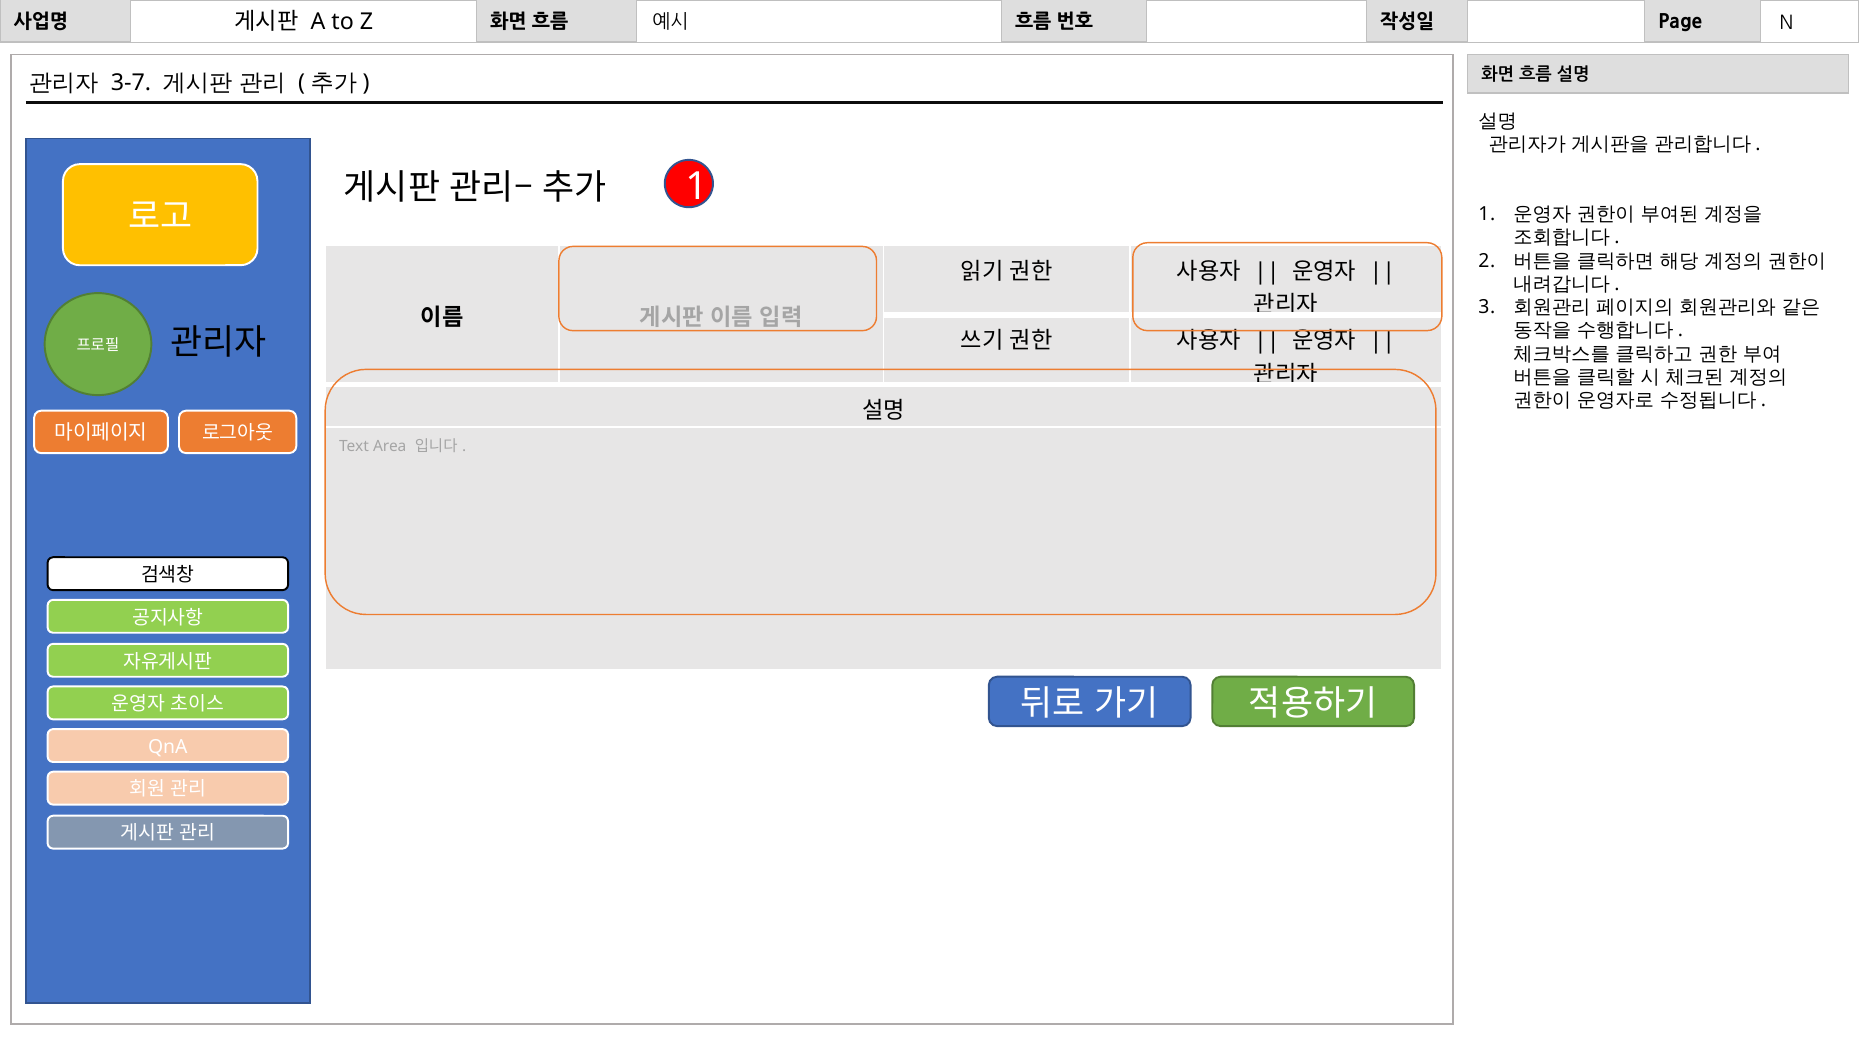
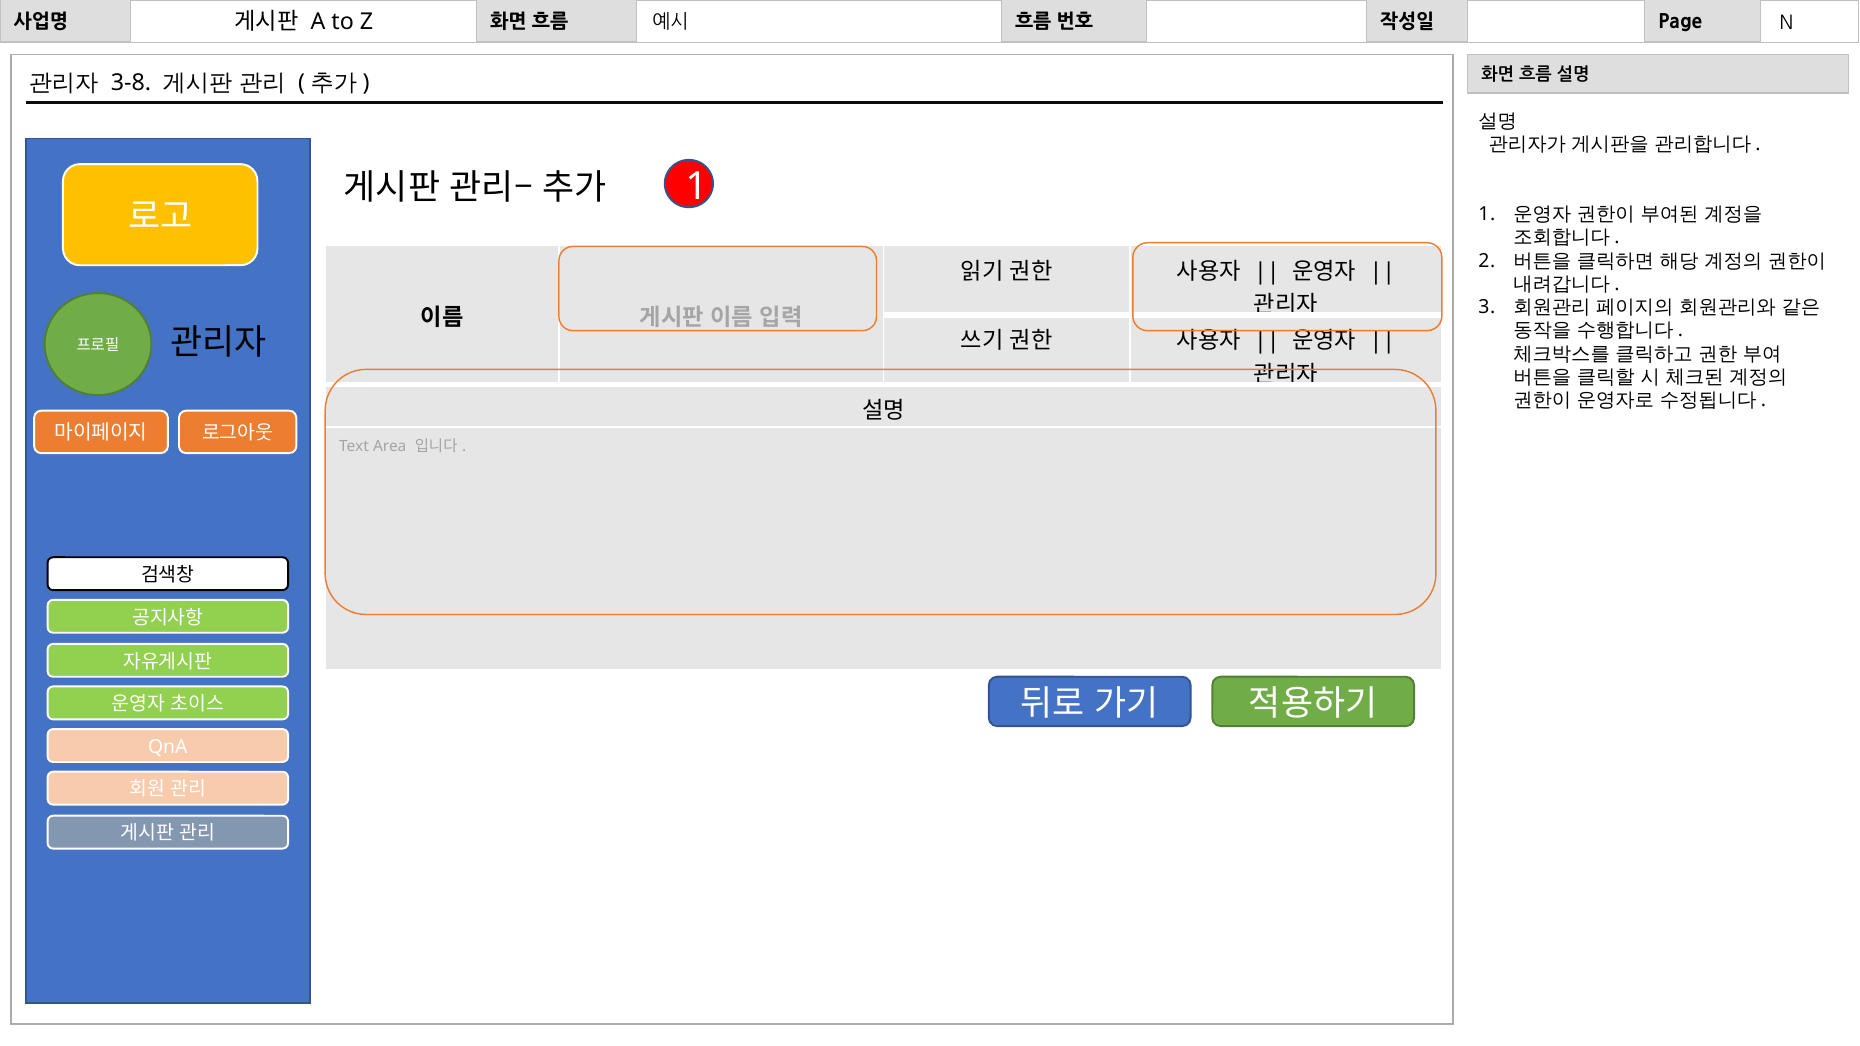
3-7: 3-7 -> 3-8
